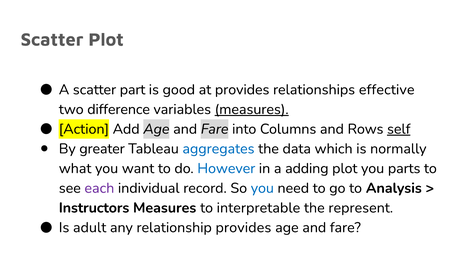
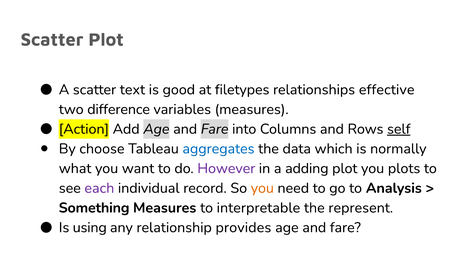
part: part -> text
at provides: provides -> filetypes
measures at (252, 109) underline: present -> none
greater: greater -> choose
However colour: blue -> purple
parts: parts -> plots
you at (262, 188) colour: blue -> orange
Instructors: Instructors -> Something
adult: adult -> using
